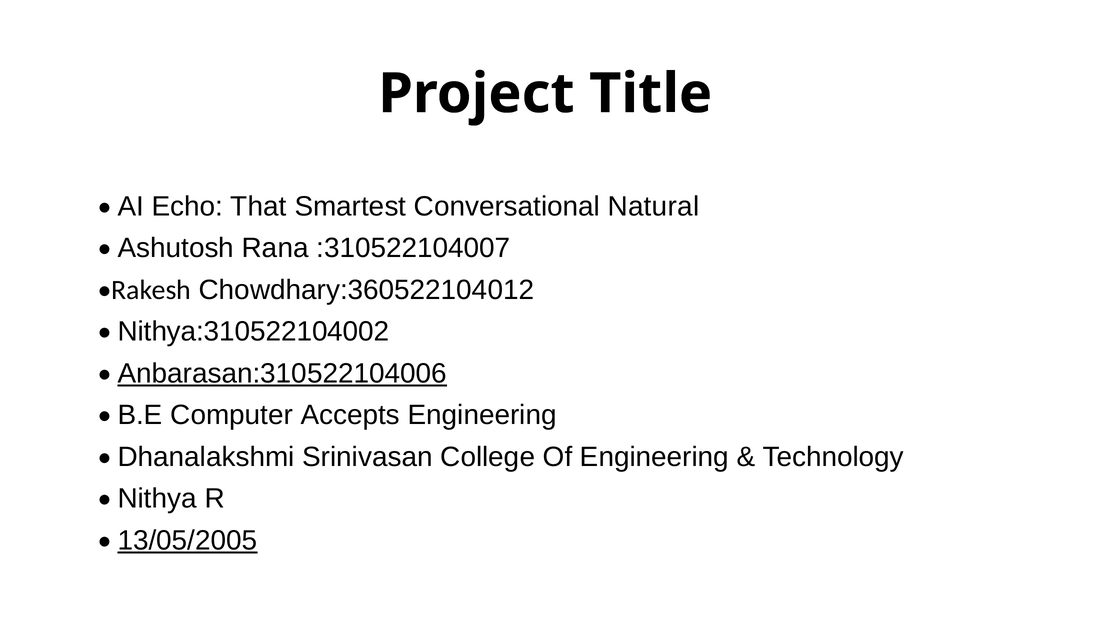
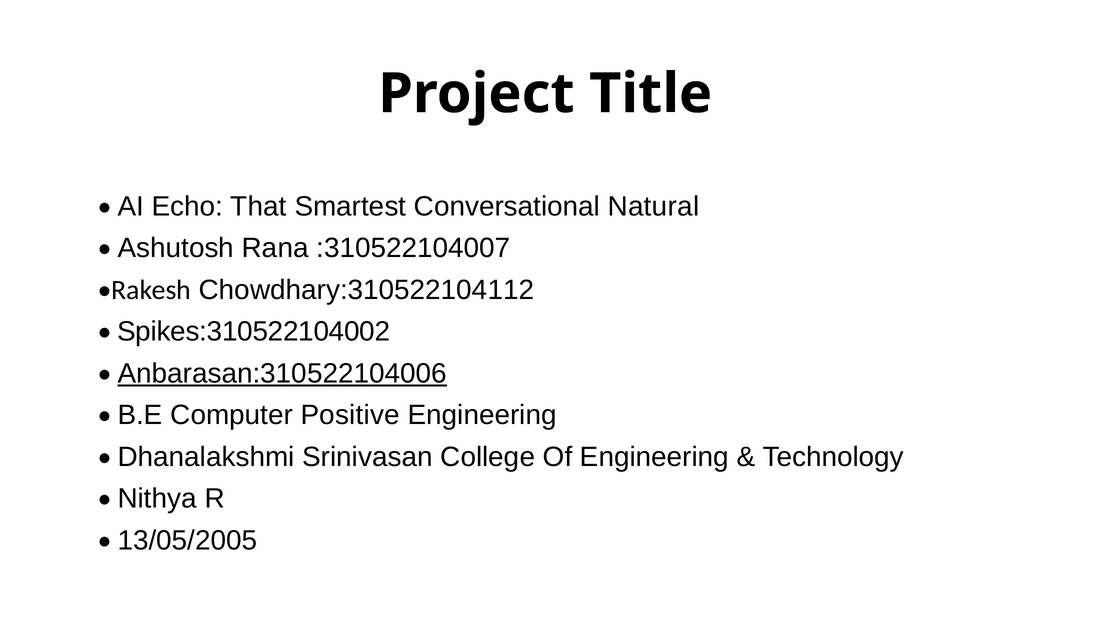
Chowdhary:360522104012: Chowdhary:360522104012 -> Chowdhary:310522104112
Nithya:310522104002: Nithya:310522104002 -> Spikes:310522104002
Accepts: Accepts -> Positive
13/05/2005 underline: present -> none
